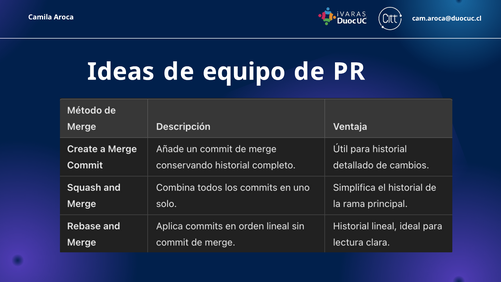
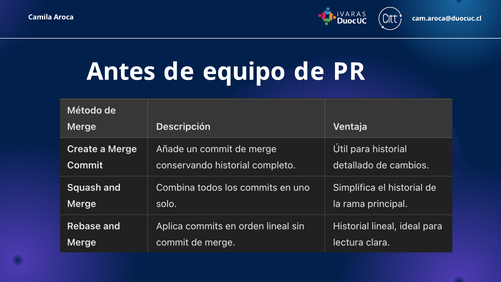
Ideas: Ideas -> Antes
